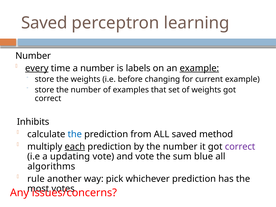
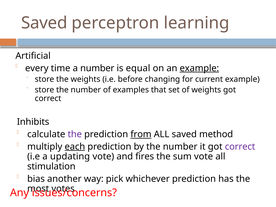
Number at (33, 56): Number -> Artificial
every underline: present -> none
labels: labels -> equal
the at (75, 134) colour: blue -> purple
from underline: none -> present
and vote: vote -> fires
sum blue: blue -> vote
algorithms: algorithms -> stimulation
rule: rule -> bias
